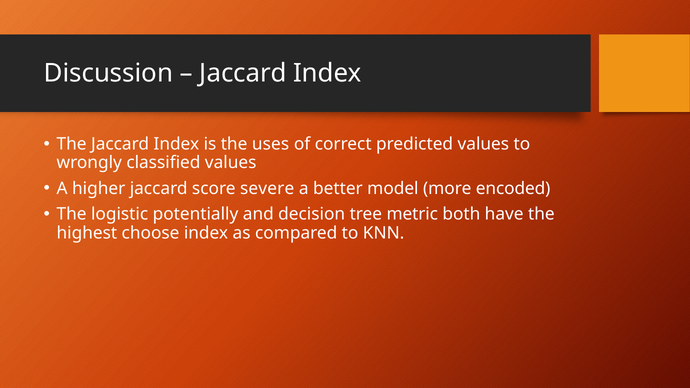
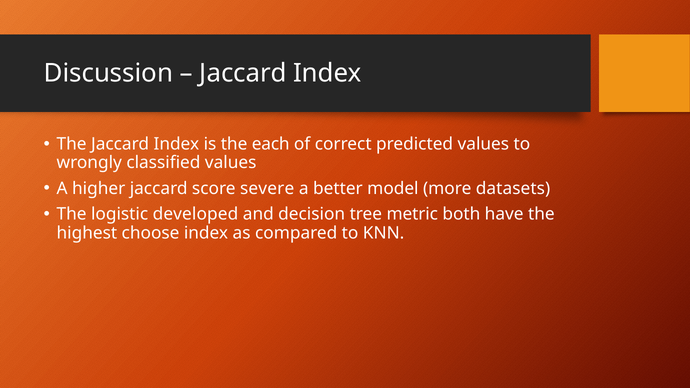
uses: uses -> each
encoded: encoded -> datasets
potentially: potentially -> developed
